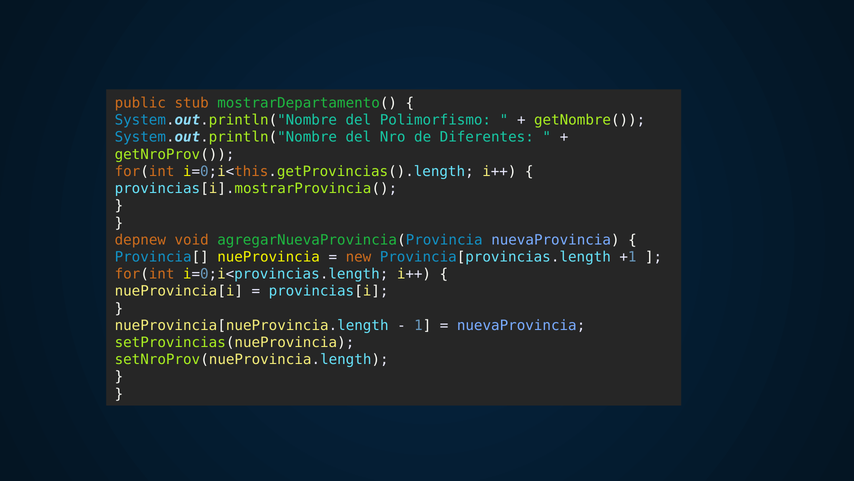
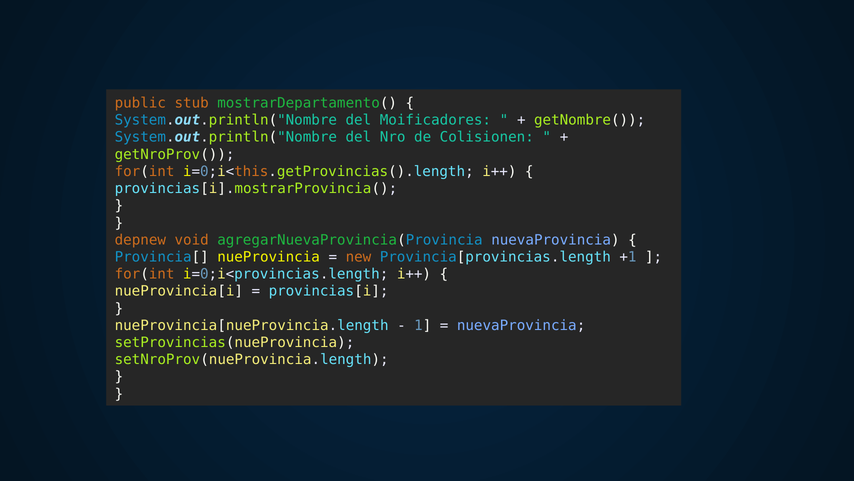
Polimorfismo: Polimorfismo -> Moificadores
Diferentes: Diferentes -> Colisionen
